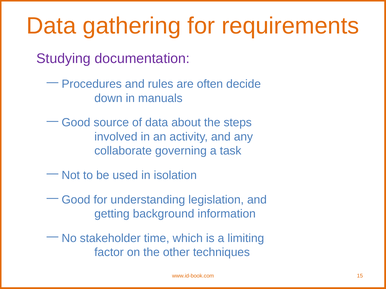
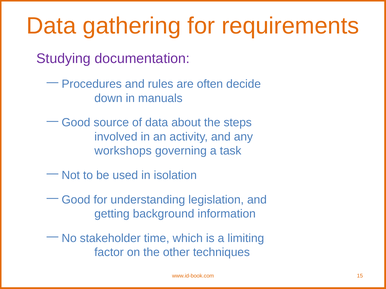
collaborate: collaborate -> workshops
